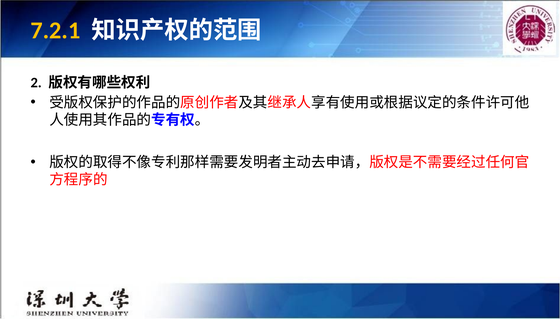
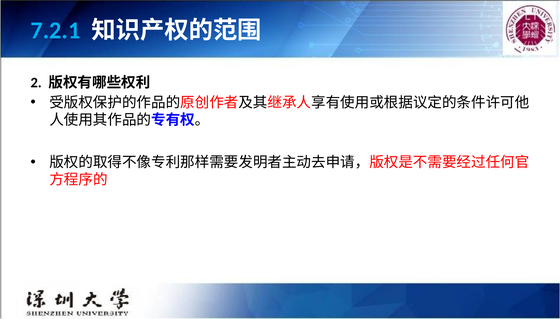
7.2.1 colour: yellow -> light blue
